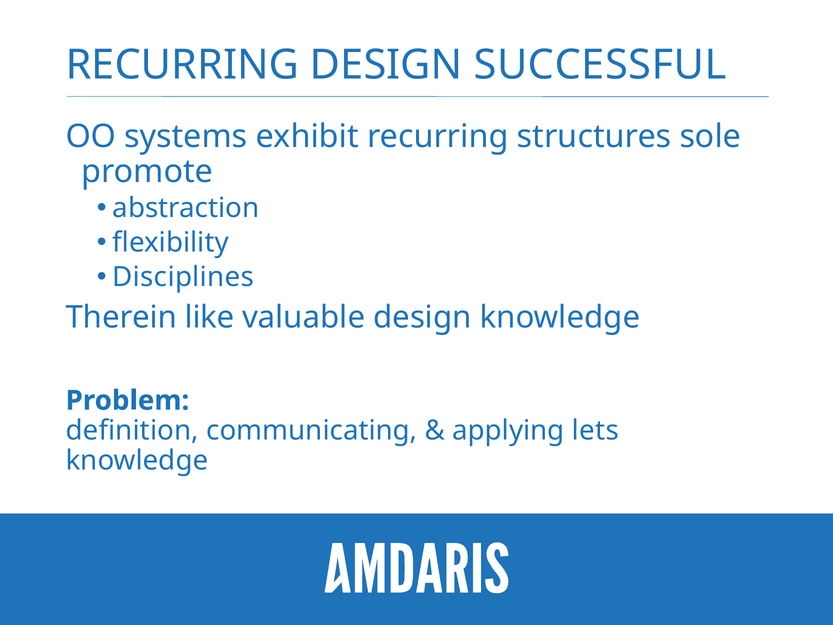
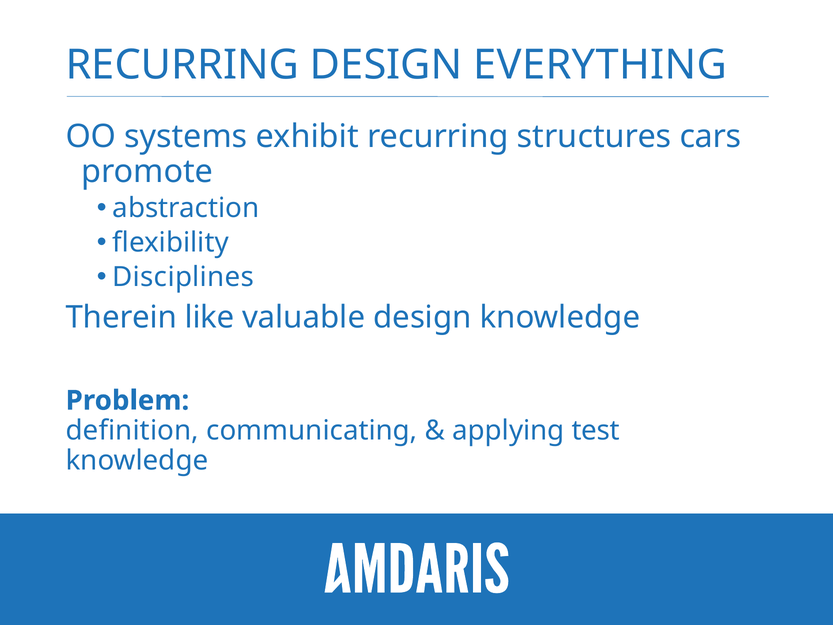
SUCCESSFUL: SUCCESSFUL -> EVERYTHING
sole: sole -> cars
lets: lets -> test
